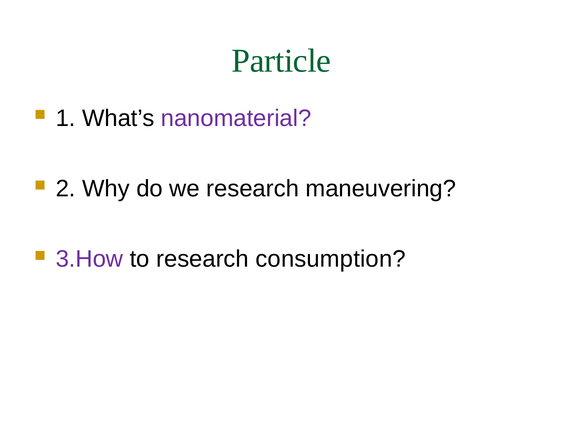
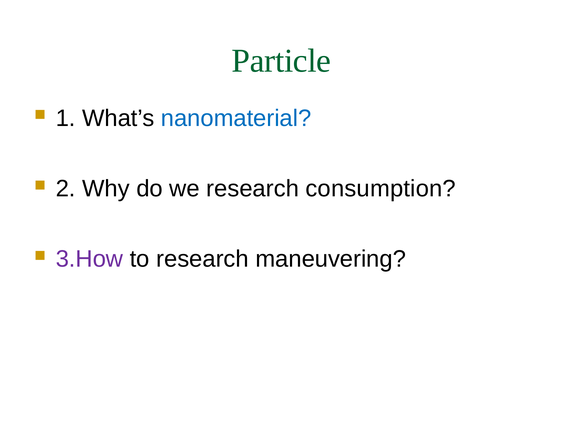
nanomaterial colour: purple -> blue
maneuvering: maneuvering -> consumption
consumption: consumption -> maneuvering
